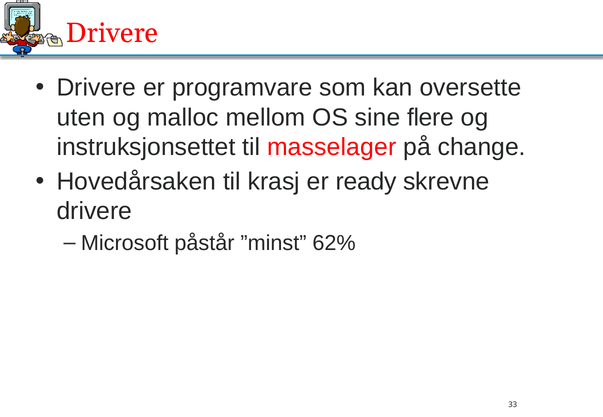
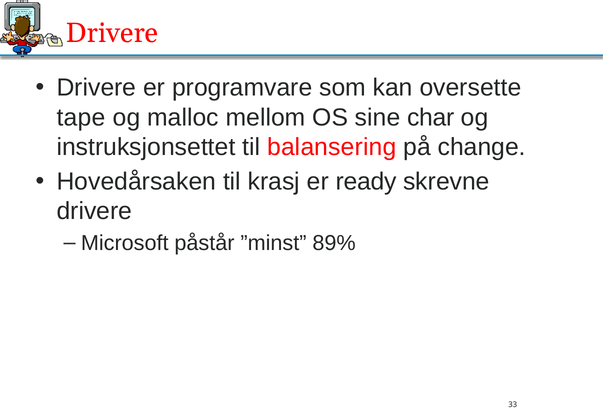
uten: uten -> tape
flere: flere -> char
masselager: masselager -> balansering
62%: 62% -> 89%
